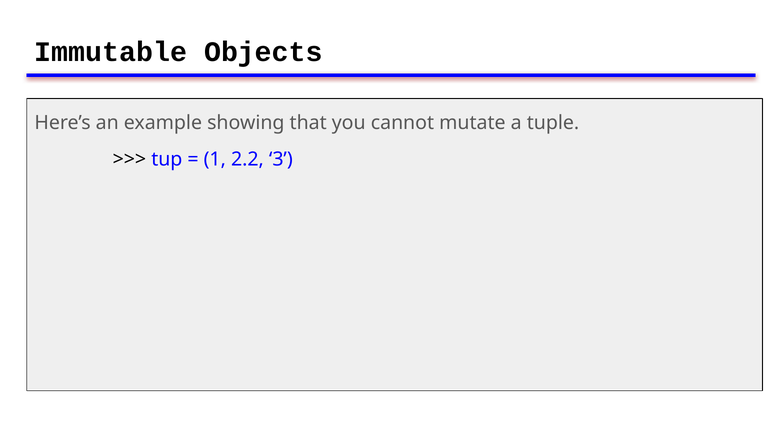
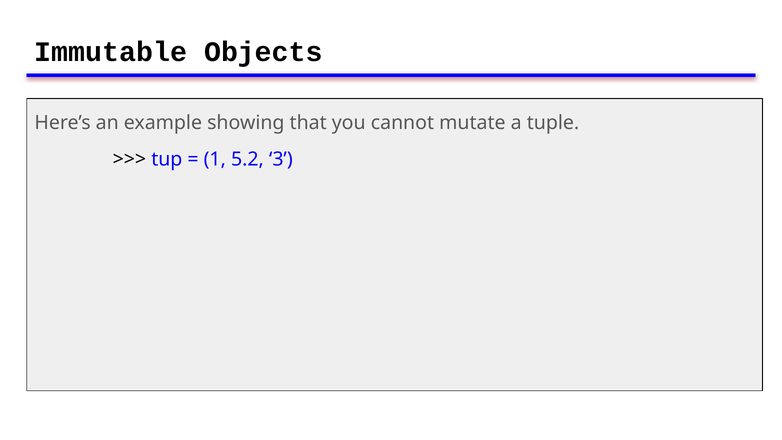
2.2: 2.2 -> 5.2
